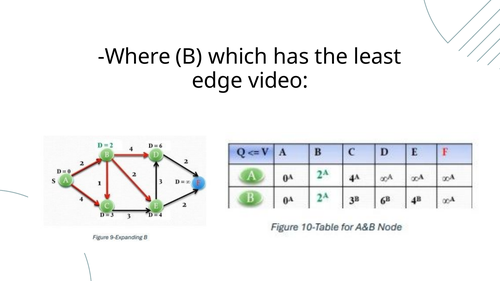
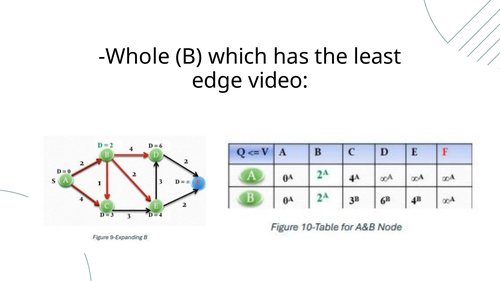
Where: Where -> Whole
